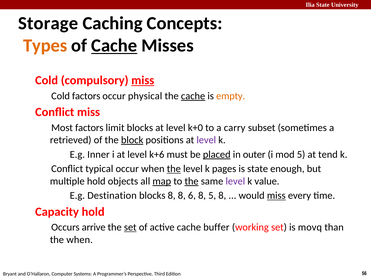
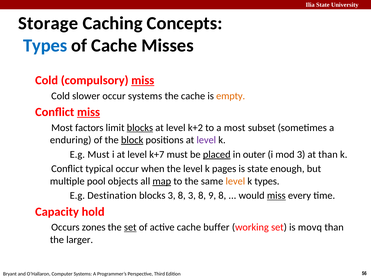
Types at (45, 46) colour: orange -> blue
Cache at (114, 46) underline: present -> none
factors at (86, 96): factors -> slower
occur physical: physical -> systems
cache at (193, 96) underline: present -> none
miss at (88, 112) underline: none -> present
blocks at (140, 128) underline: none -> present
k+0: k+0 -> k+2
carry: carry -> most
retrieved: retrieved -> enduring
Inner at (98, 155): Inner -> Must
k+6: k+6 -> k+7
mod 5: 5 -> 3
at tend: tend -> than
the at (174, 169) underline: present -> none
multiple hold: hold -> pool
the at (192, 181) underline: present -> none
level at (235, 181) colour: purple -> orange
k value: value -> types
blocks 8: 8 -> 3
8 6: 6 -> 3
8 5: 5 -> 9
arrive: arrive -> zones
the when: when -> larger
